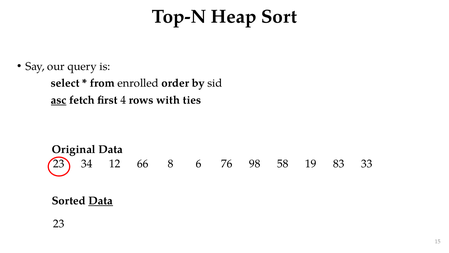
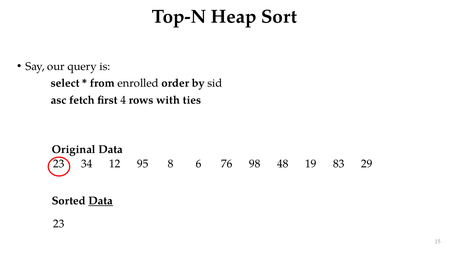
asc underline: present -> none
66: 66 -> 95
58: 58 -> 48
33: 33 -> 29
